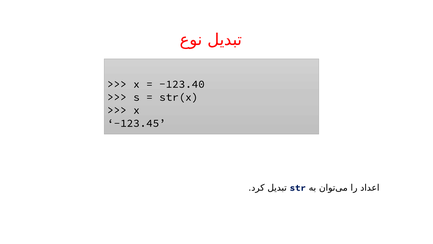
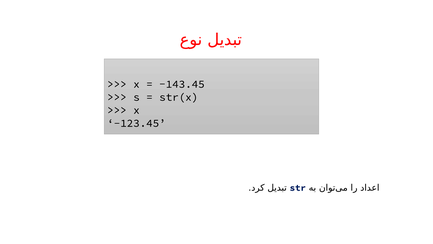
-123.40: -123.40 -> -143.45
